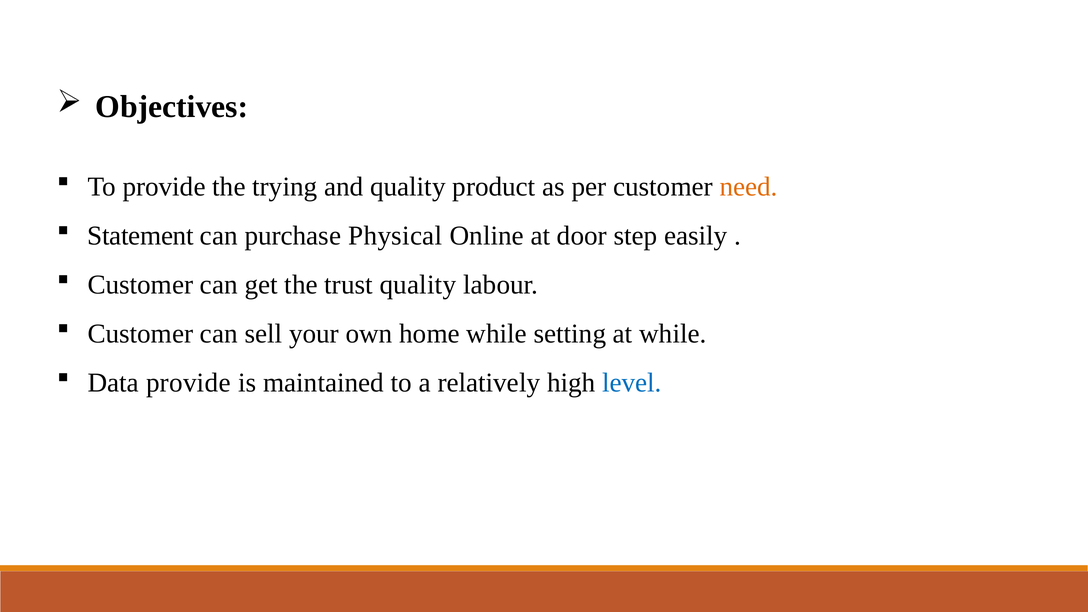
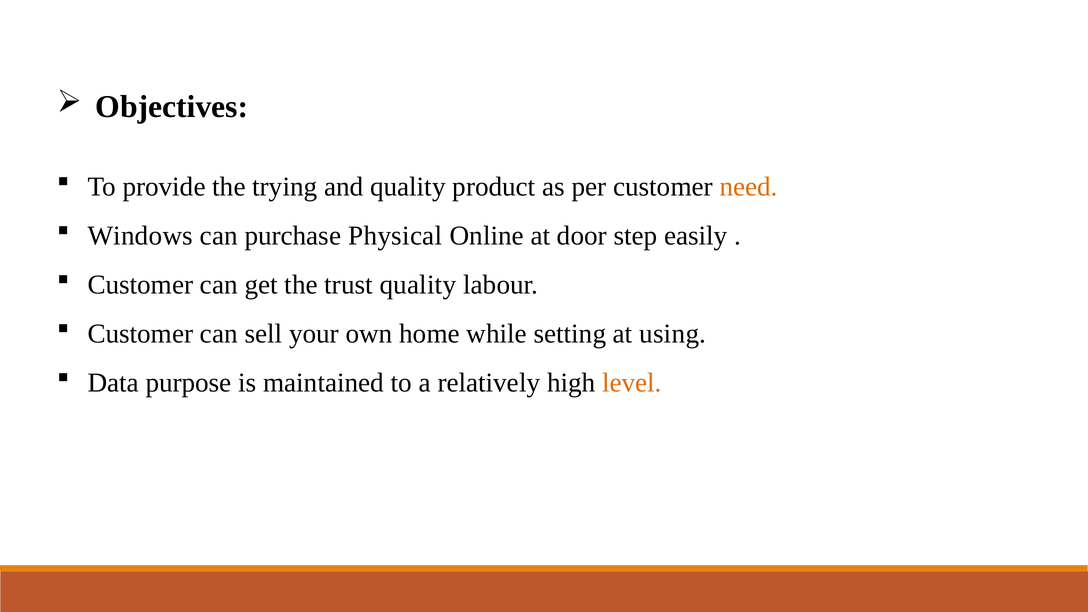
Statement: Statement -> Windows
at while: while -> using
Data provide: provide -> purpose
level colour: blue -> orange
